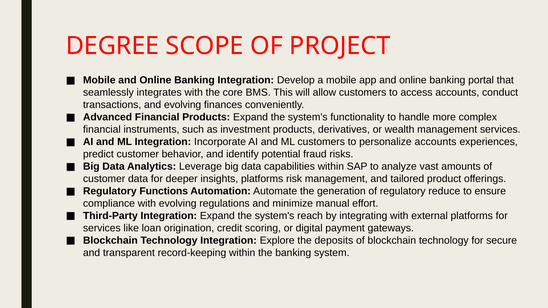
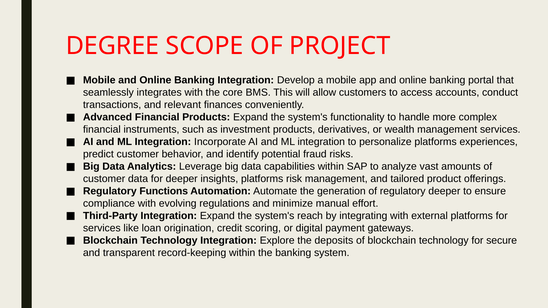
and evolving: evolving -> relevant
customers at (321, 142): customers -> integration
personalize accounts: accounts -> platforms
regulatory reduce: reduce -> deeper
